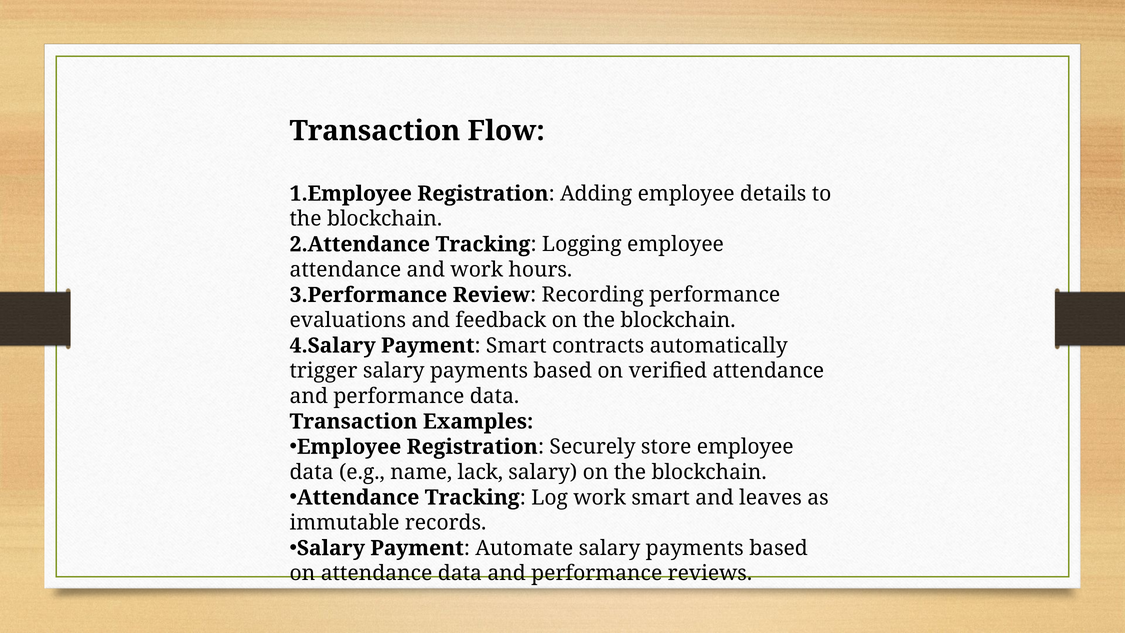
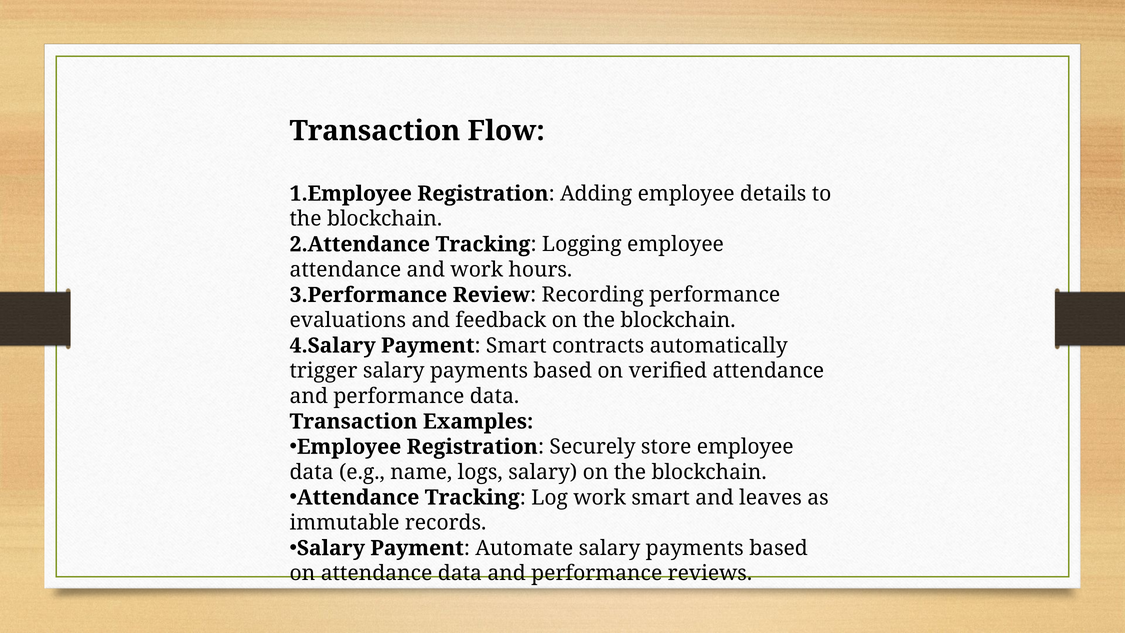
lack: lack -> logs
